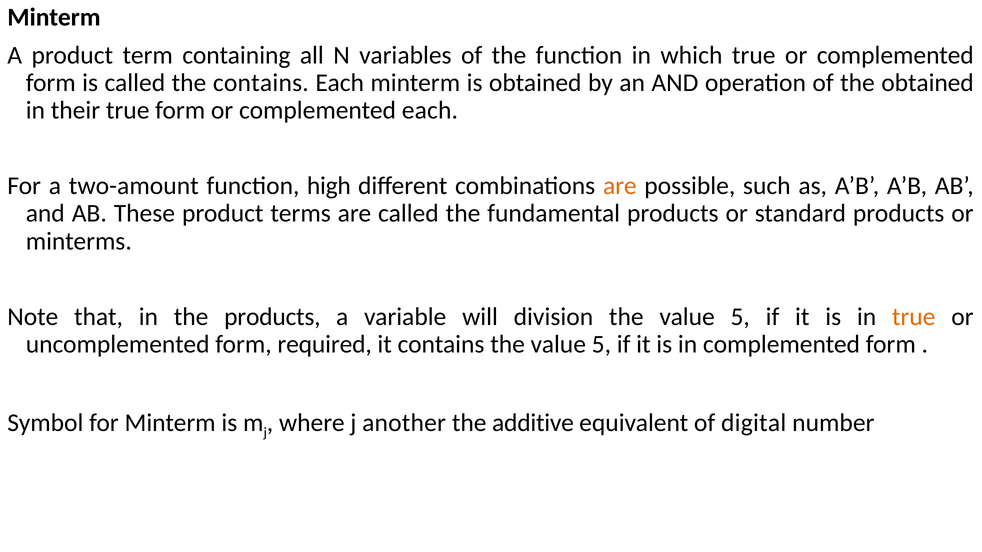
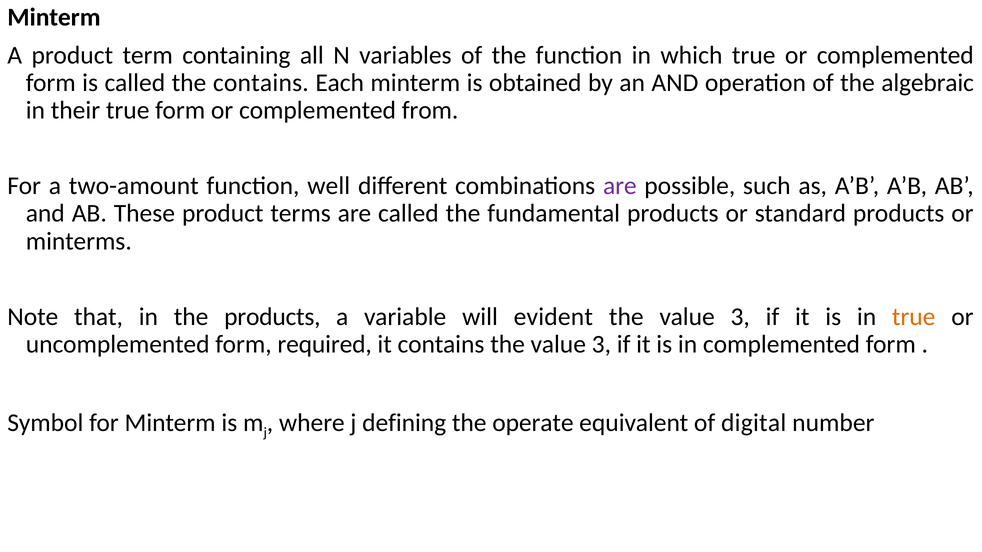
the obtained: obtained -> algebraic
complemented each: each -> from
high: high -> well
are at (620, 186) colour: orange -> purple
division: division -> evident
5 at (740, 317): 5 -> 3
contains the value 5: 5 -> 3
another: another -> defining
additive: additive -> operate
